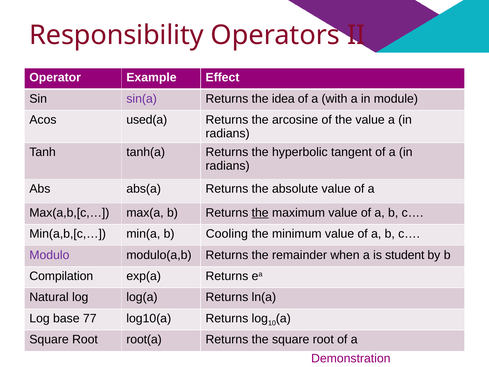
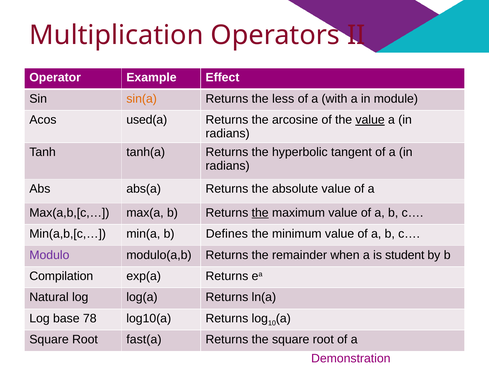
Responsibility: Responsibility -> Multiplication
sin(a colour: purple -> orange
idea: idea -> less
value at (370, 120) underline: none -> present
Cooling: Cooling -> Defines
77: 77 -> 78
root(a: root(a -> fast(a
